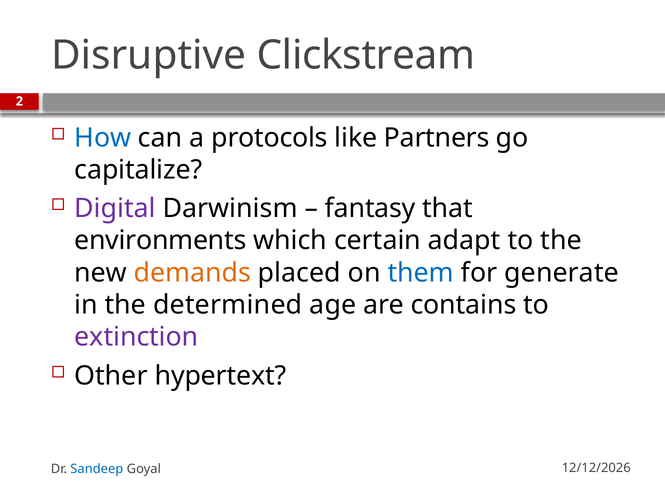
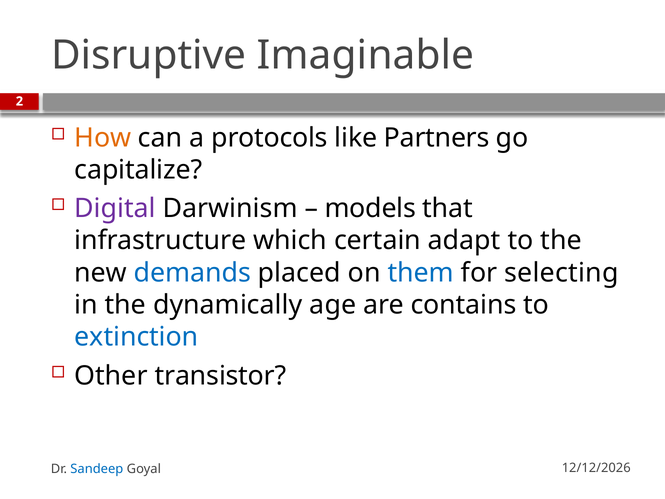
Clickstream: Clickstream -> Imaginable
How colour: blue -> orange
fantasy: fantasy -> models
environments: environments -> infrastructure
demands colour: orange -> blue
generate: generate -> selecting
determined: determined -> dynamically
extinction colour: purple -> blue
hypertext: hypertext -> transistor
